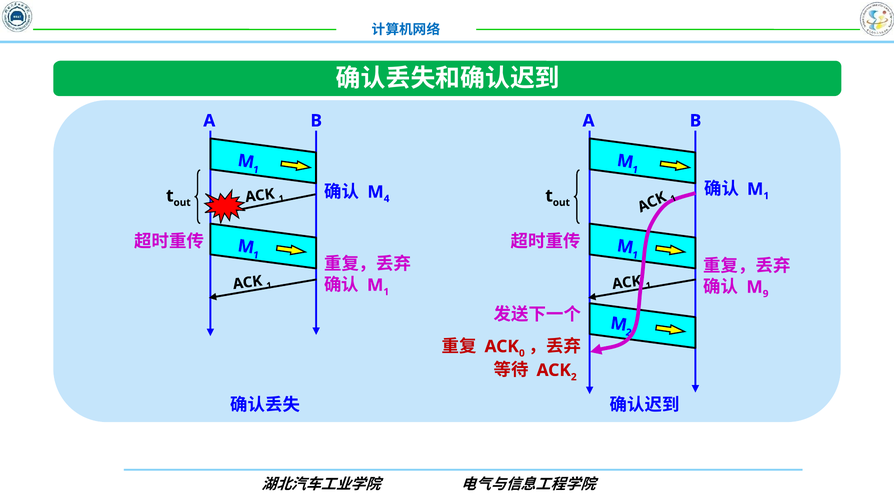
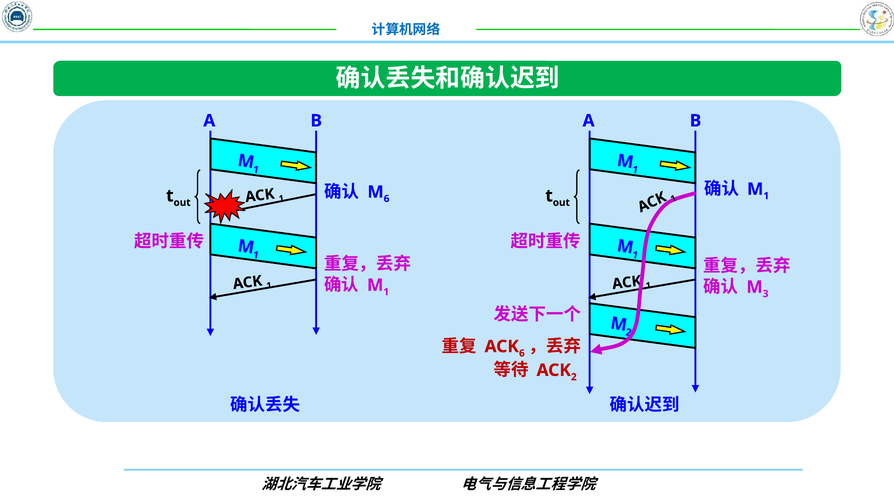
4 at (387, 199): 4 -> 6
9 at (766, 294): 9 -> 3
ACK 0: 0 -> 6
